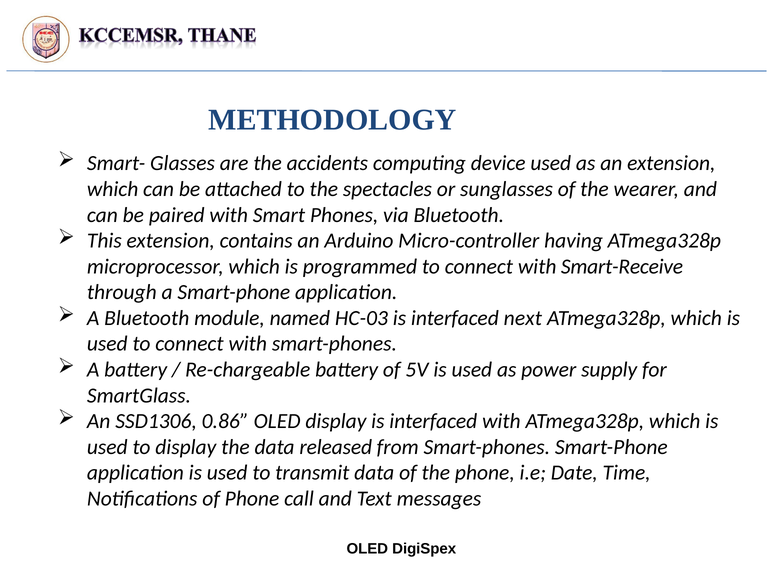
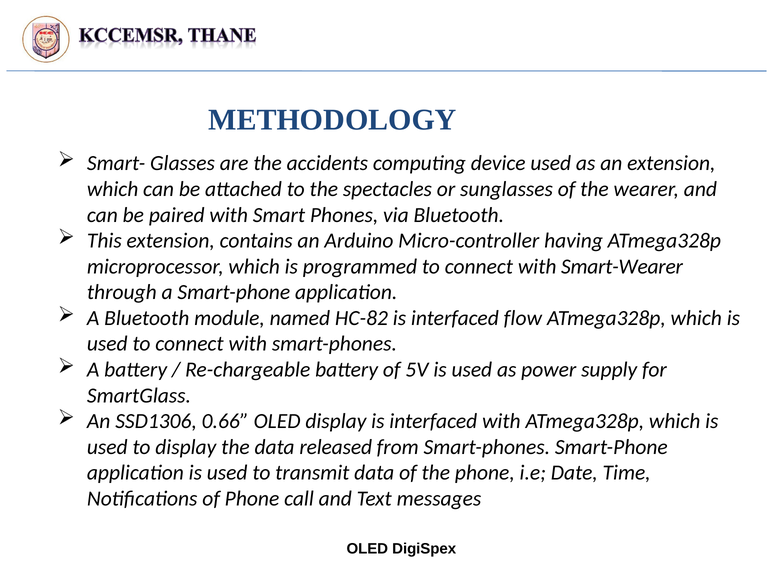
Smart-Receive: Smart-Receive -> Smart-Wearer
HC-03: HC-03 -> HC-82
next: next -> flow
0.86: 0.86 -> 0.66
